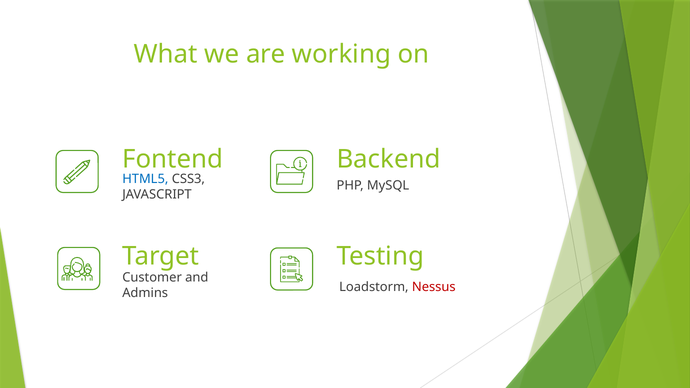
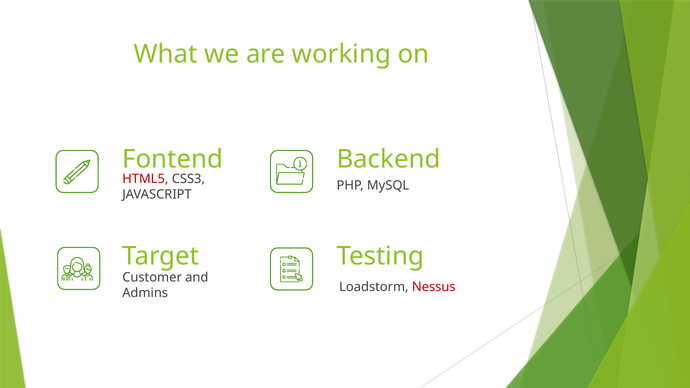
HTML5 colour: blue -> red
